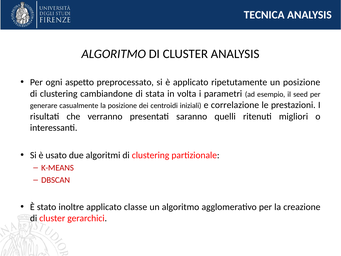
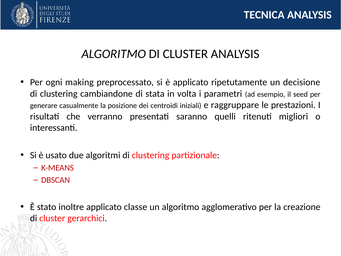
aspetto: aspetto -> making
un posizione: posizione -> decisione
correlazione: correlazione -> raggruppare
